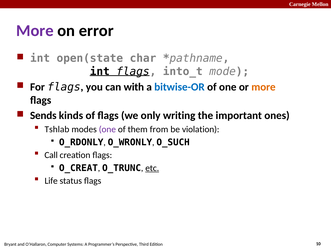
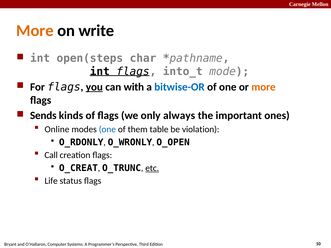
More at (35, 31) colour: purple -> orange
error: error -> write
open(state: open(state -> open(steps
you underline: none -> present
writing: writing -> always
Tshlab: Tshlab -> Online
one at (107, 130) colour: purple -> blue
from: from -> table
O_SUCH: O_SUCH -> O_OPEN
